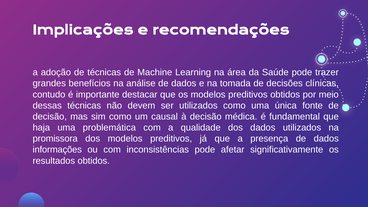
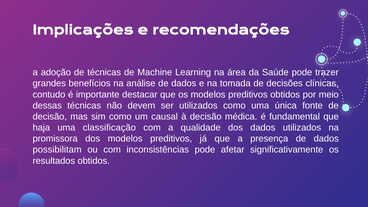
problemática: problemática -> classificação
informações: informações -> possibilitam
